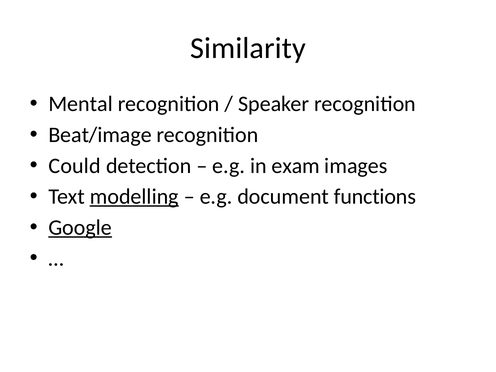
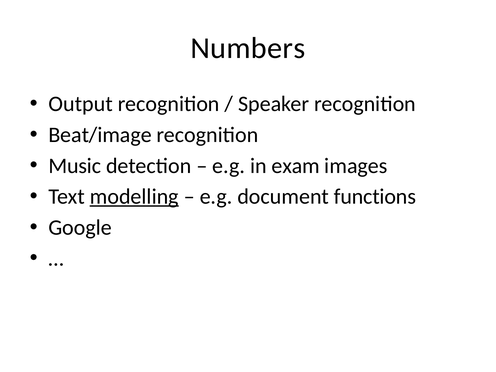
Similarity: Similarity -> Numbers
Mental: Mental -> Output
Could: Could -> Music
Google underline: present -> none
